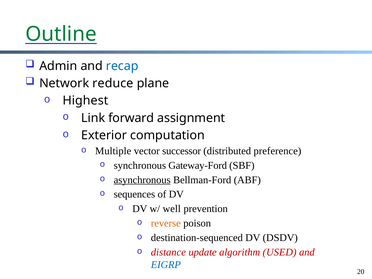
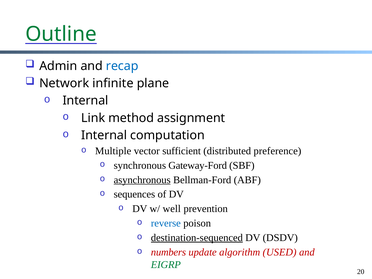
reduce: reduce -> infinite
Highest at (85, 101): Highest -> Internal
forward: forward -> method
Exterior at (104, 135): Exterior -> Internal
successor: successor -> sufficient
reverse colour: orange -> blue
destination-sequenced underline: none -> present
distance: distance -> numbers
EIGRP colour: blue -> green
